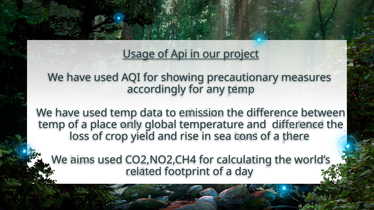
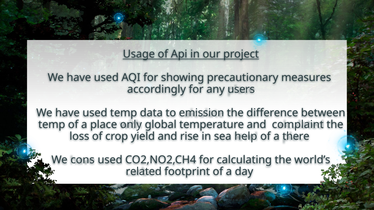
any temp: temp -> users
and difference: difference -> complaint
cons: cons -> help
aims: aims -> cons
